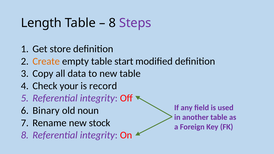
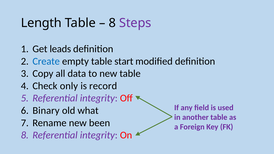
store: store -> leads
Create colour: orange -> blue
your: your -> only
noun: noun -> what
stock: stock -> been
